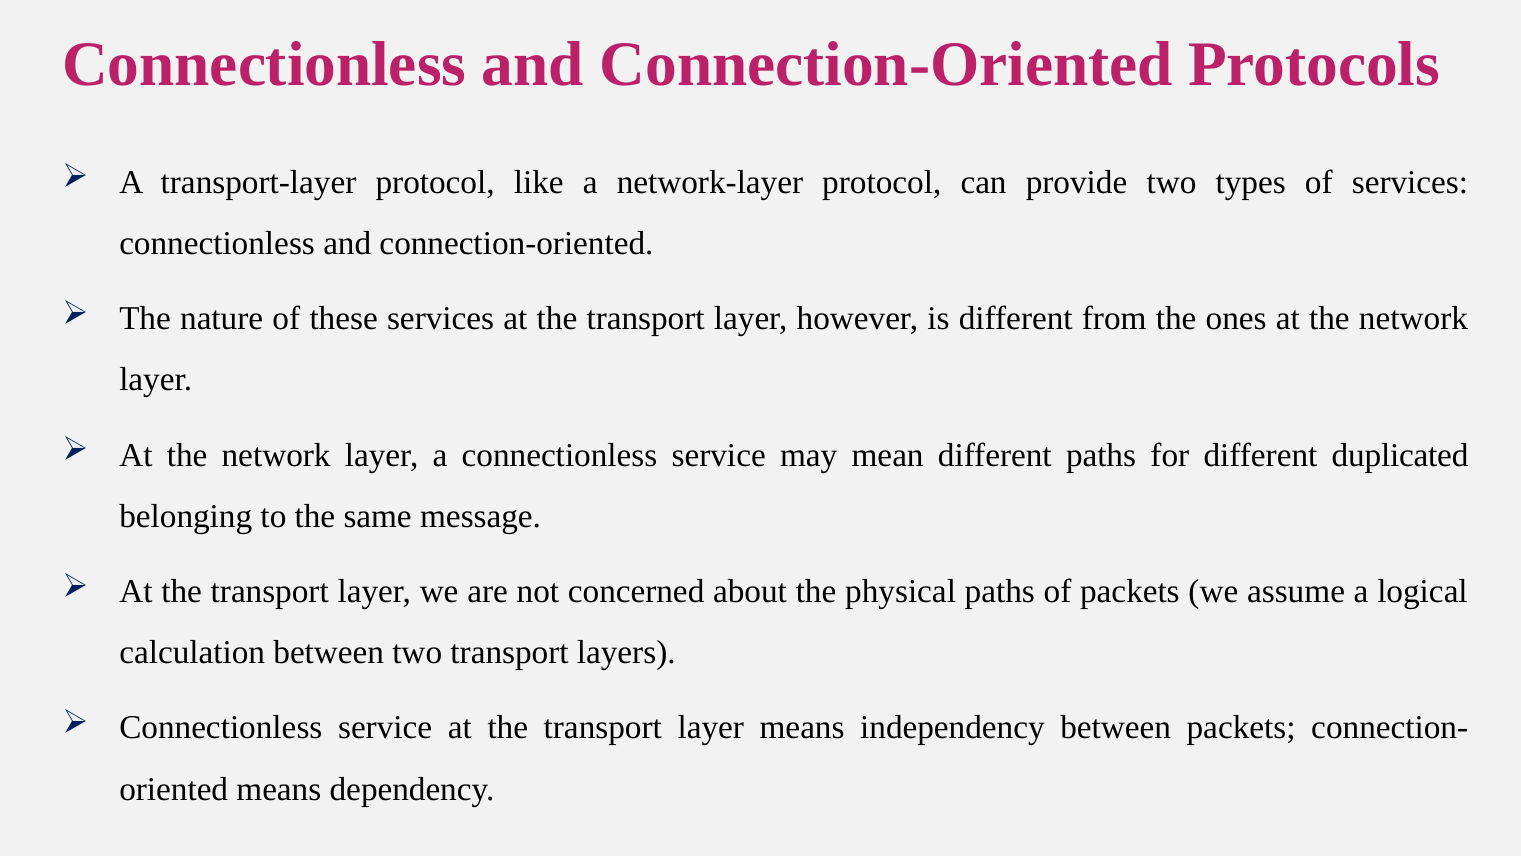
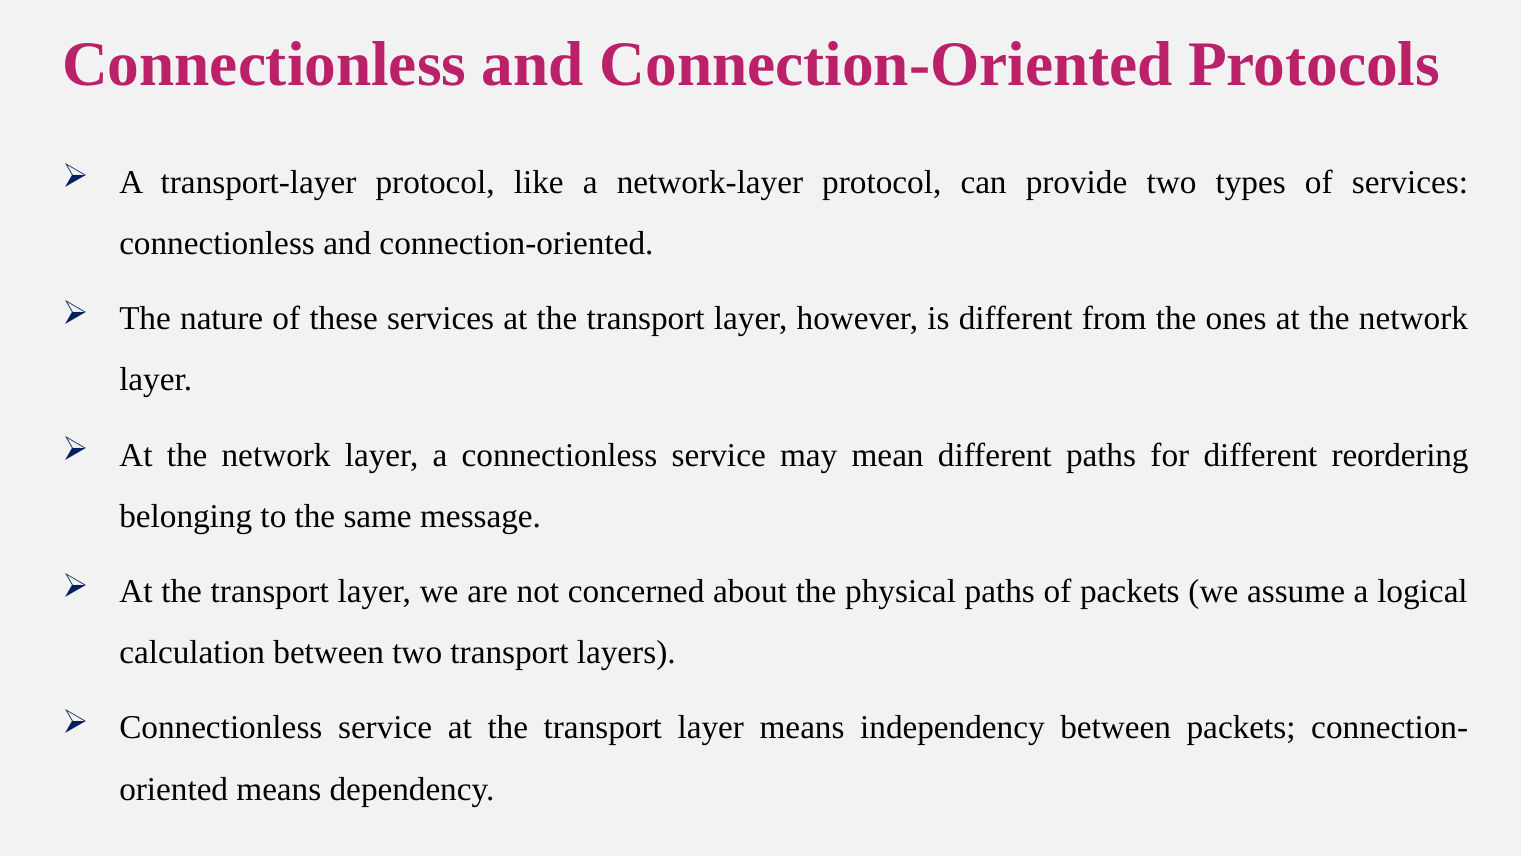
duplicated: duplicated -> reordering
